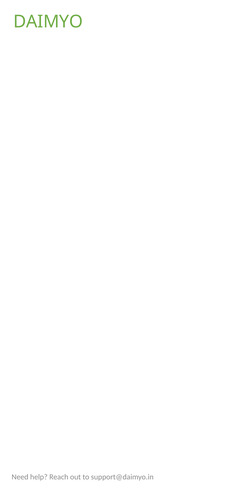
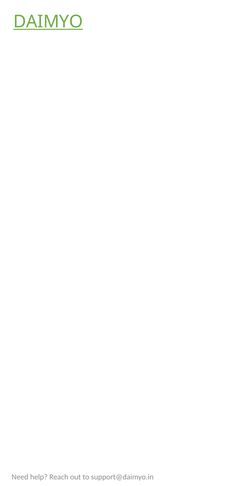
DAIMYO underline: none -> present
